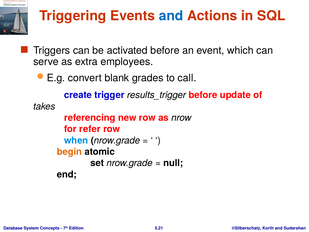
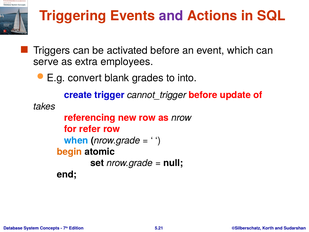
and at (171, 16) colour: blue -> purple
call: call -> into
results_trigger: results_trigger -> cannot_trigger
